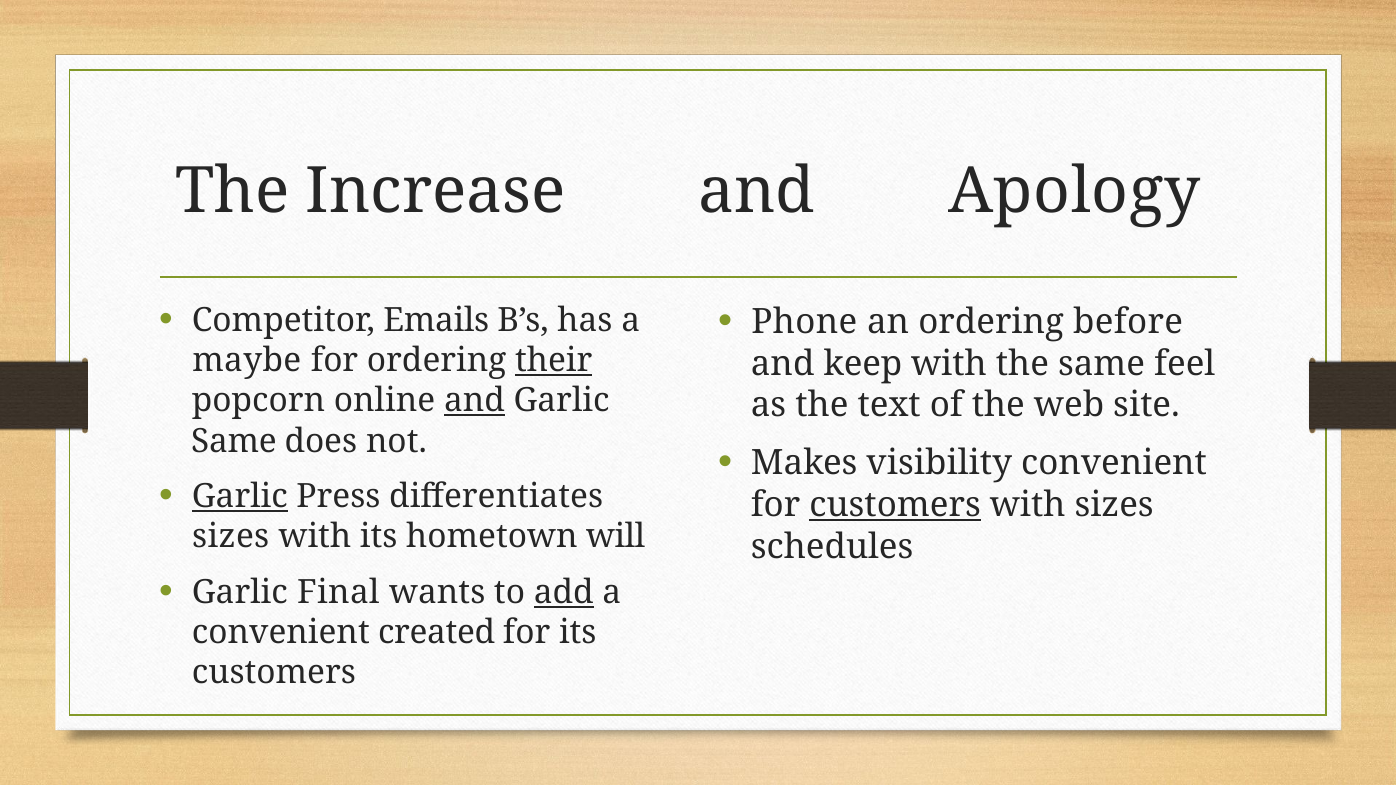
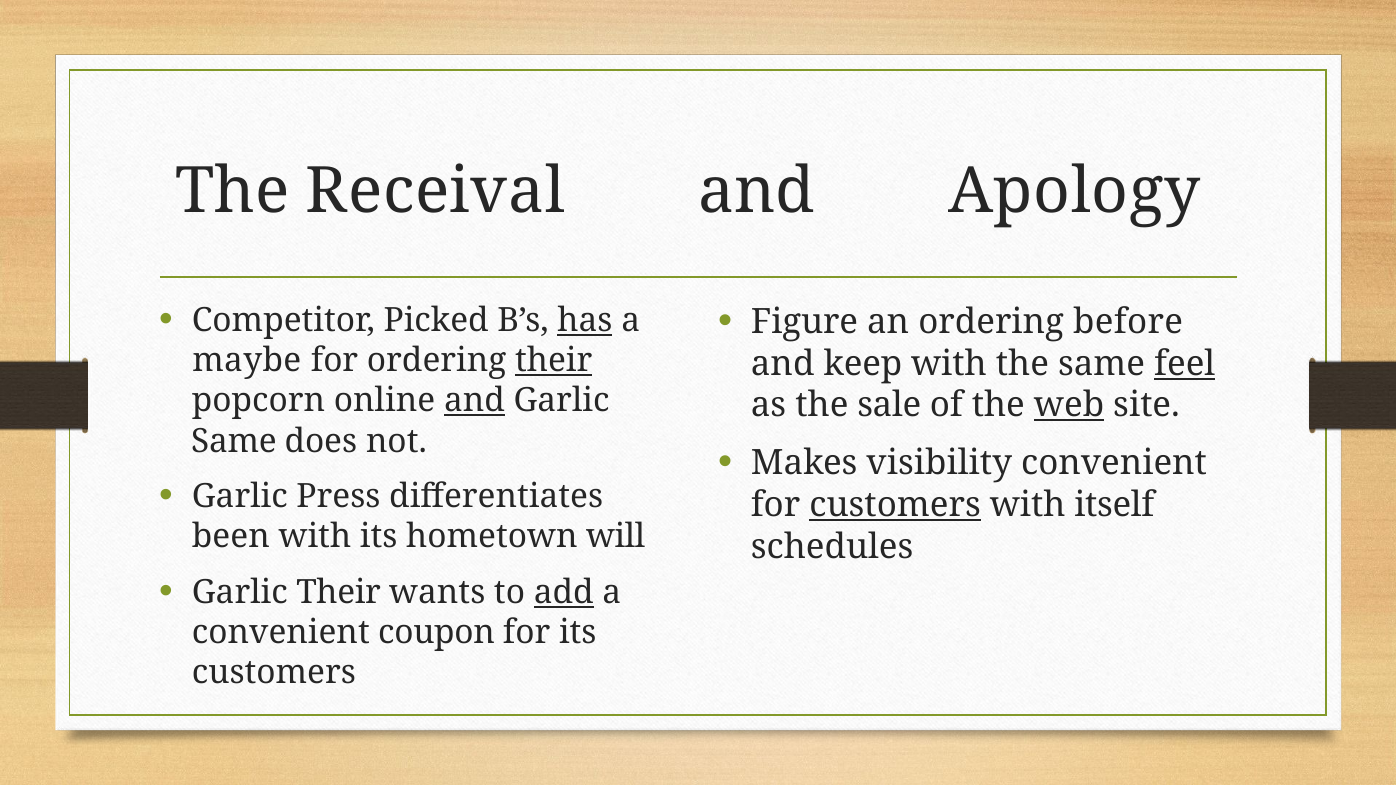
Increase: Increase -> Receival
Emails: Emails -> Picked
has underline: none -> present
Phone: Phone -> Figure
feel underline: none -> present
text: text -> sale
web underline: none -> present
Garlic at (240, 497) underline: present -> none
with sizes: sizes -> itself
sizes at (231, 537): sizes -> been
Garlic Final: Final -> Their
created: created -> coupon
